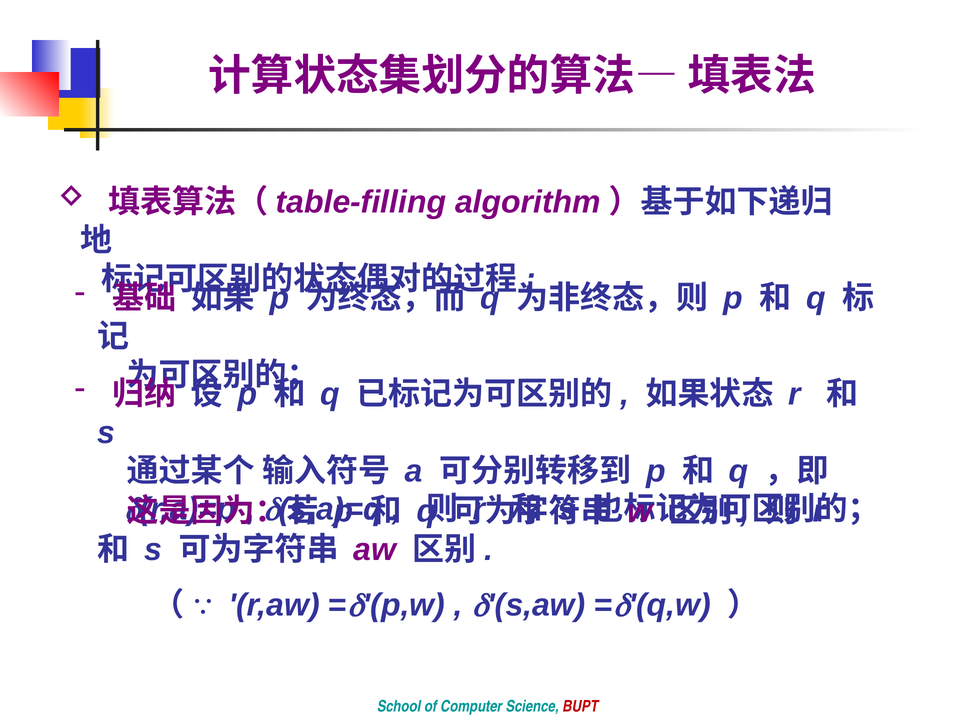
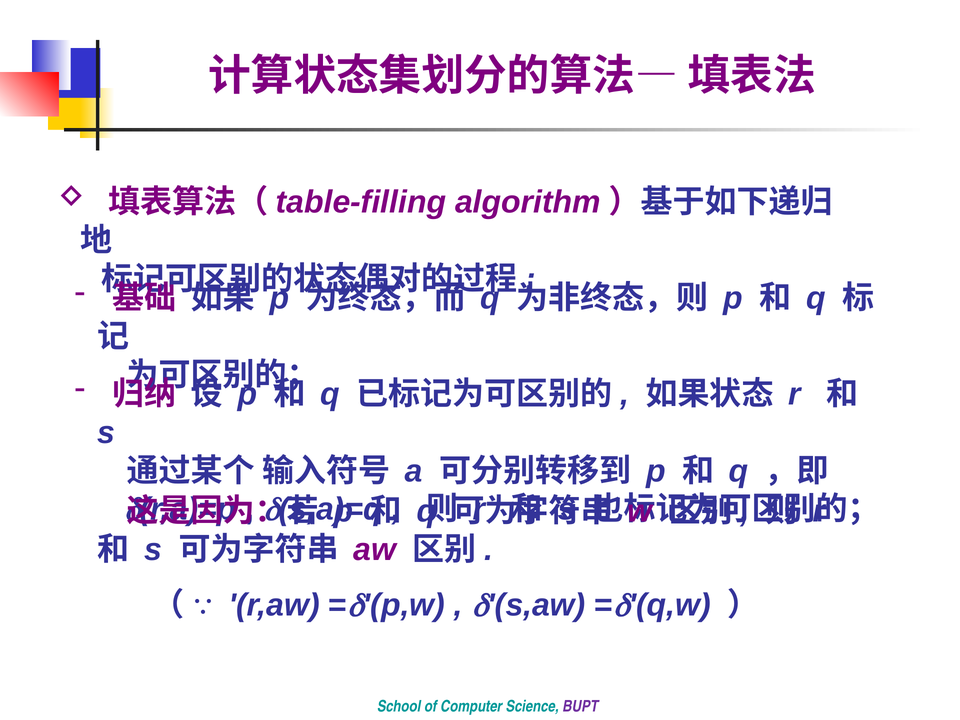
BUPT colour: red -> purple
